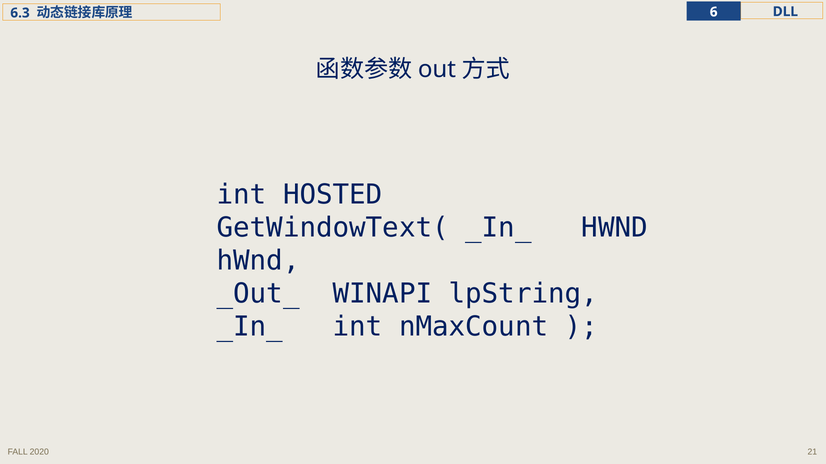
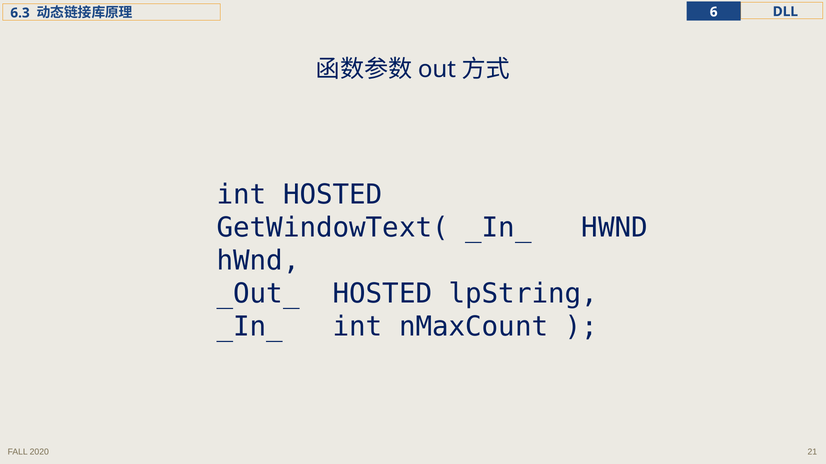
_Out_ WINAPI: WINAPI -> HOSTED
